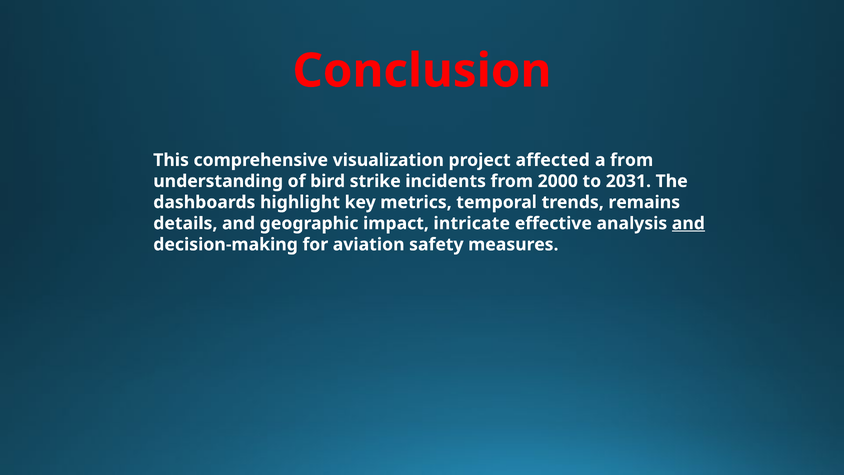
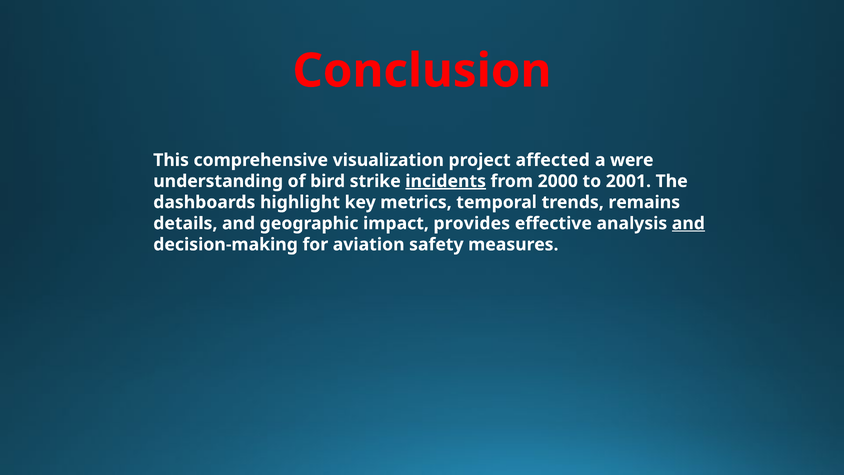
a from: from -> were
incidents underline: none -> present
2031: 2031 -> 2001
intricate: intricate -> provides
